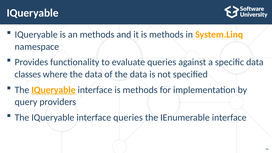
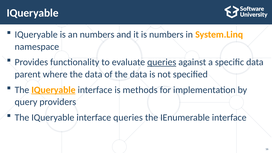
an methods: methods -> numbers
it is methods: methods -> numbers
queries at (162, 62) underline: none -> present
classes: classes -> parent
